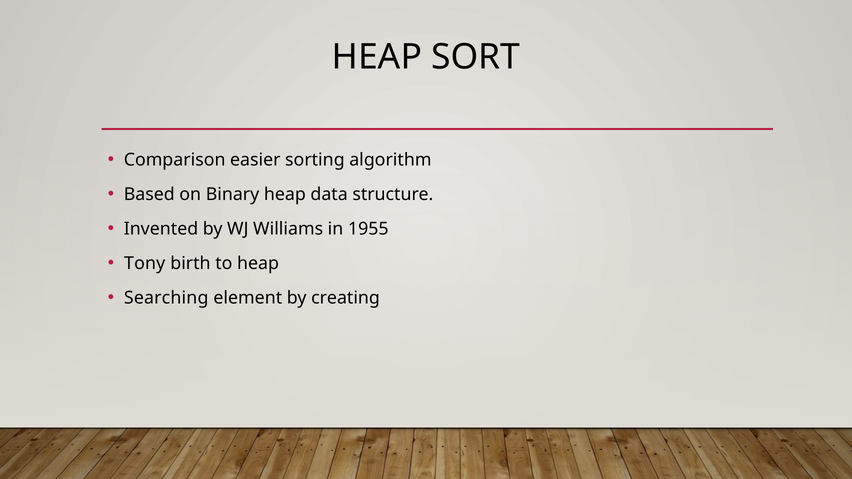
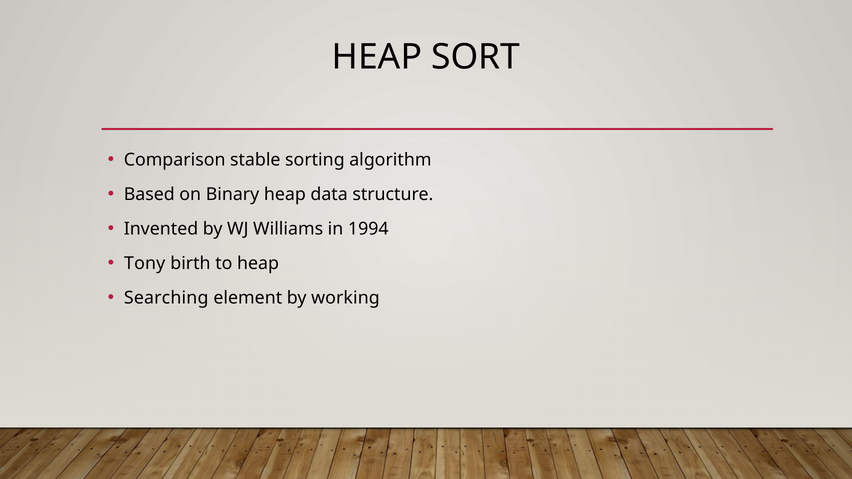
easier: easier -> stable
1955: 1955 -> 1994
creating: creating -> working
